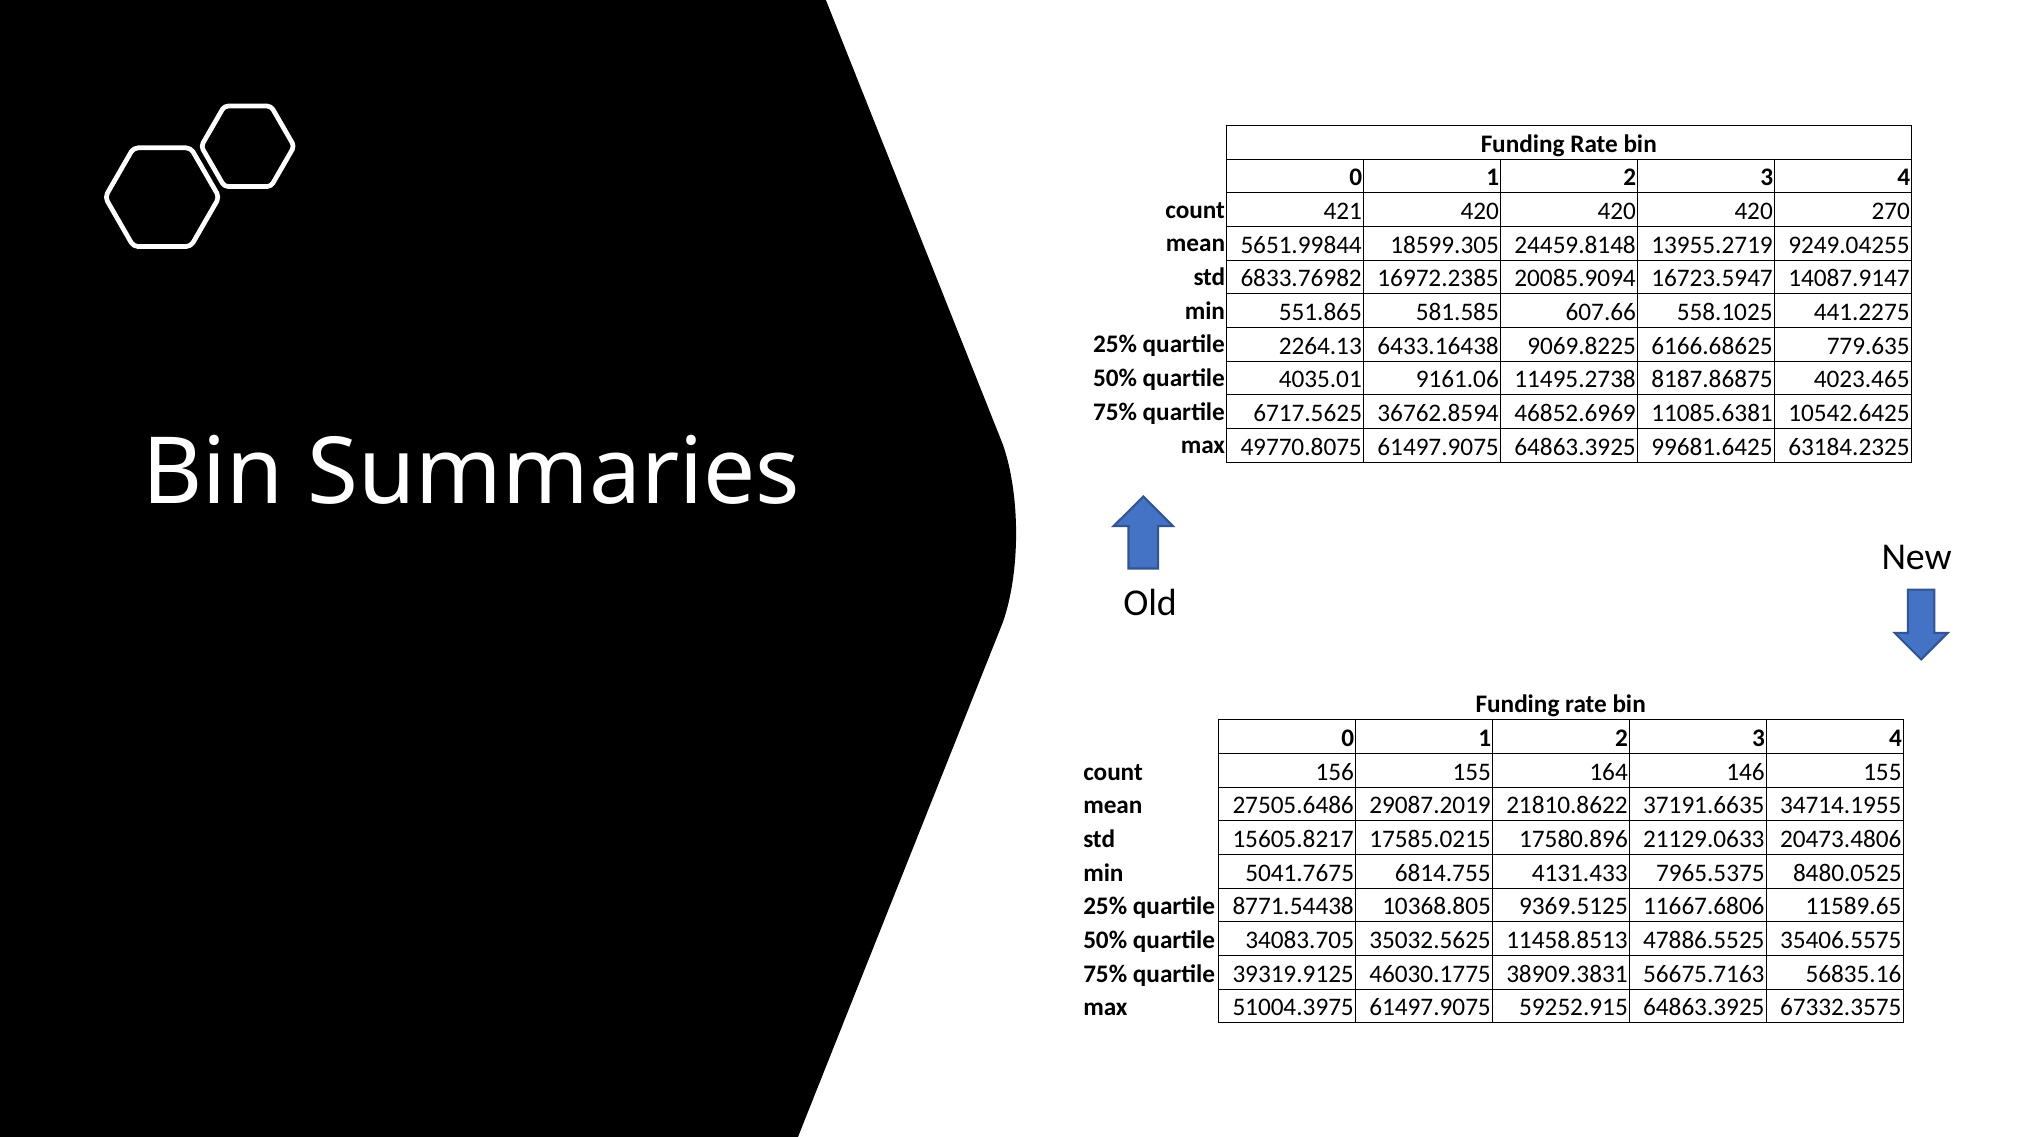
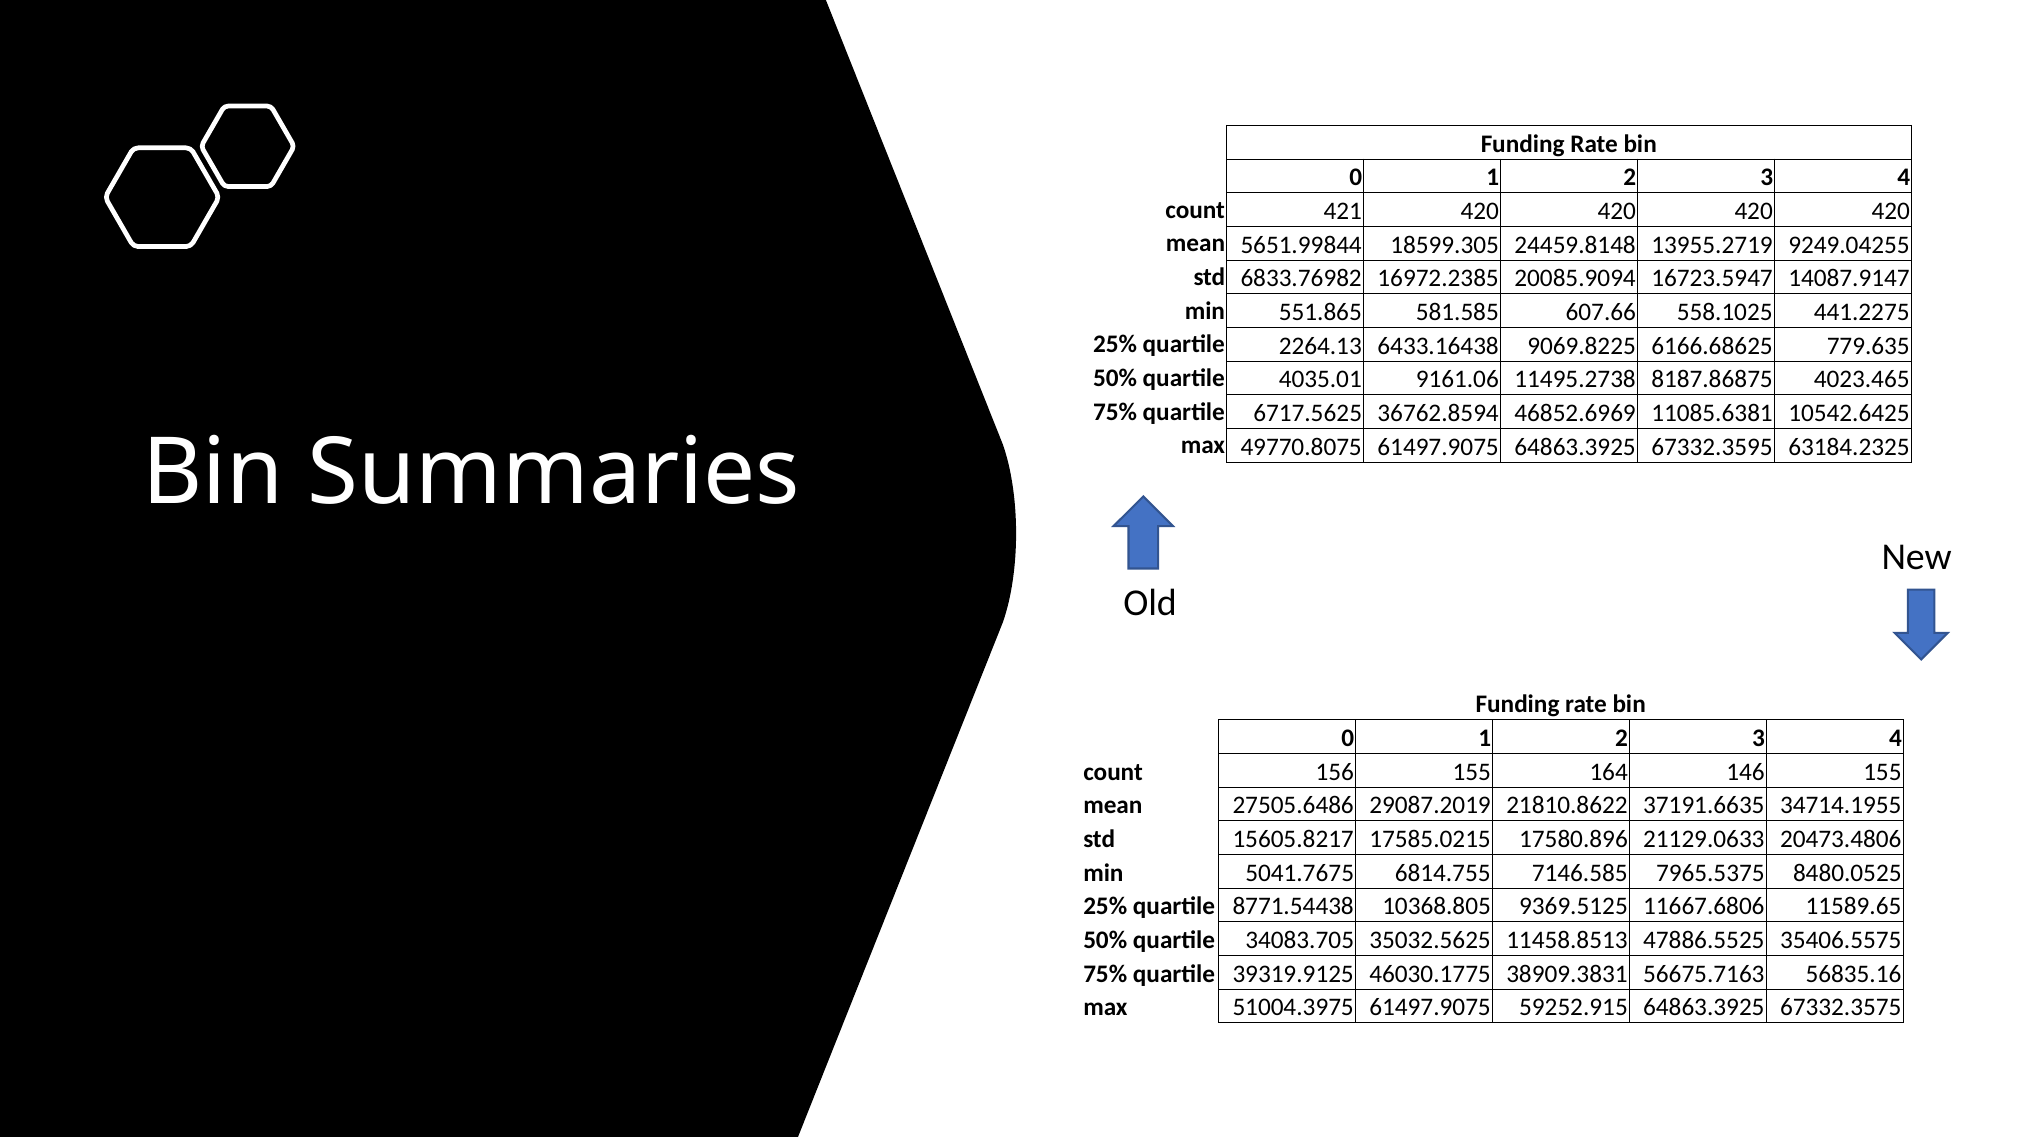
420 420 420 270: 270 -> 420
99681.6425: 99681.6425 -> 67332.3595
4131.433: 4131.433 -> 7146.585
